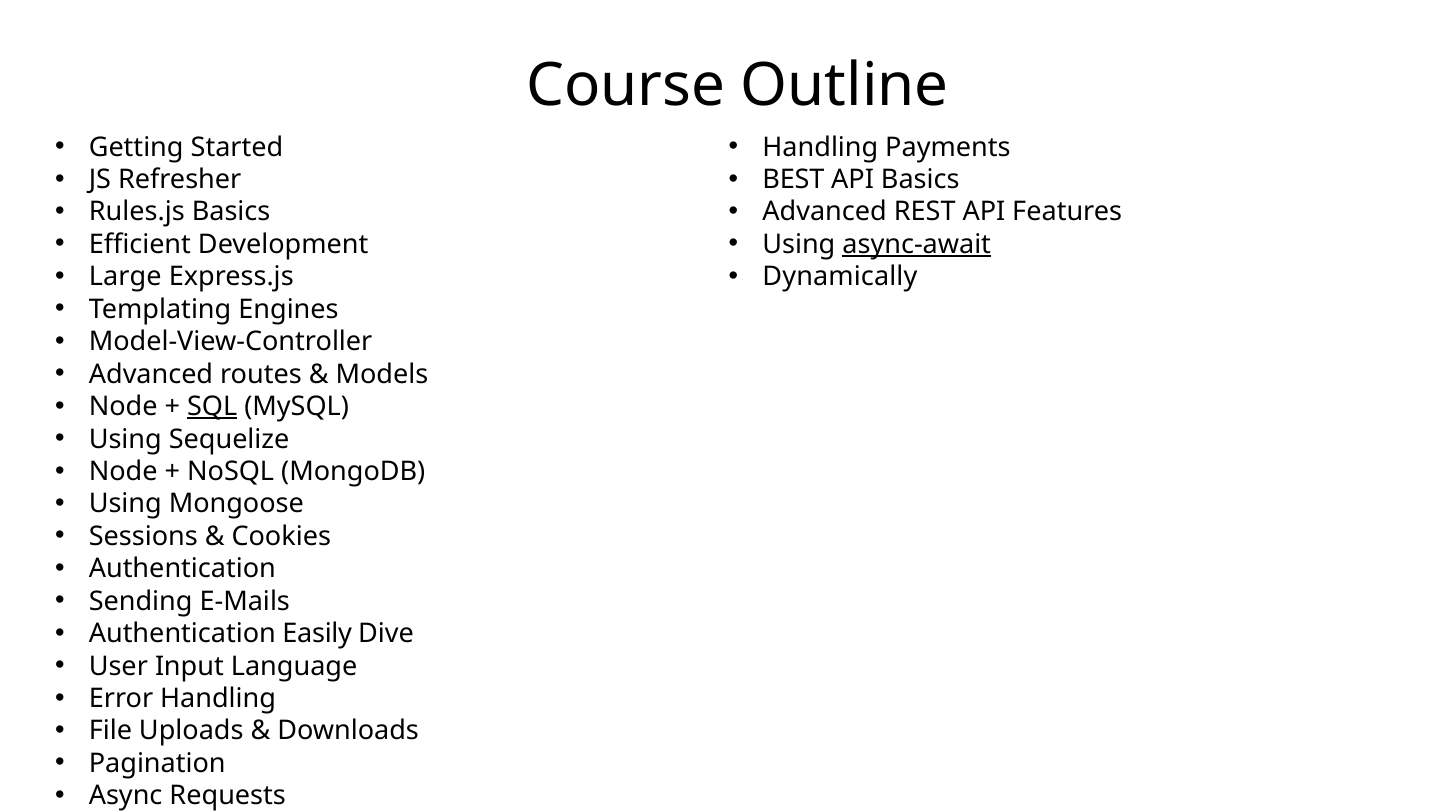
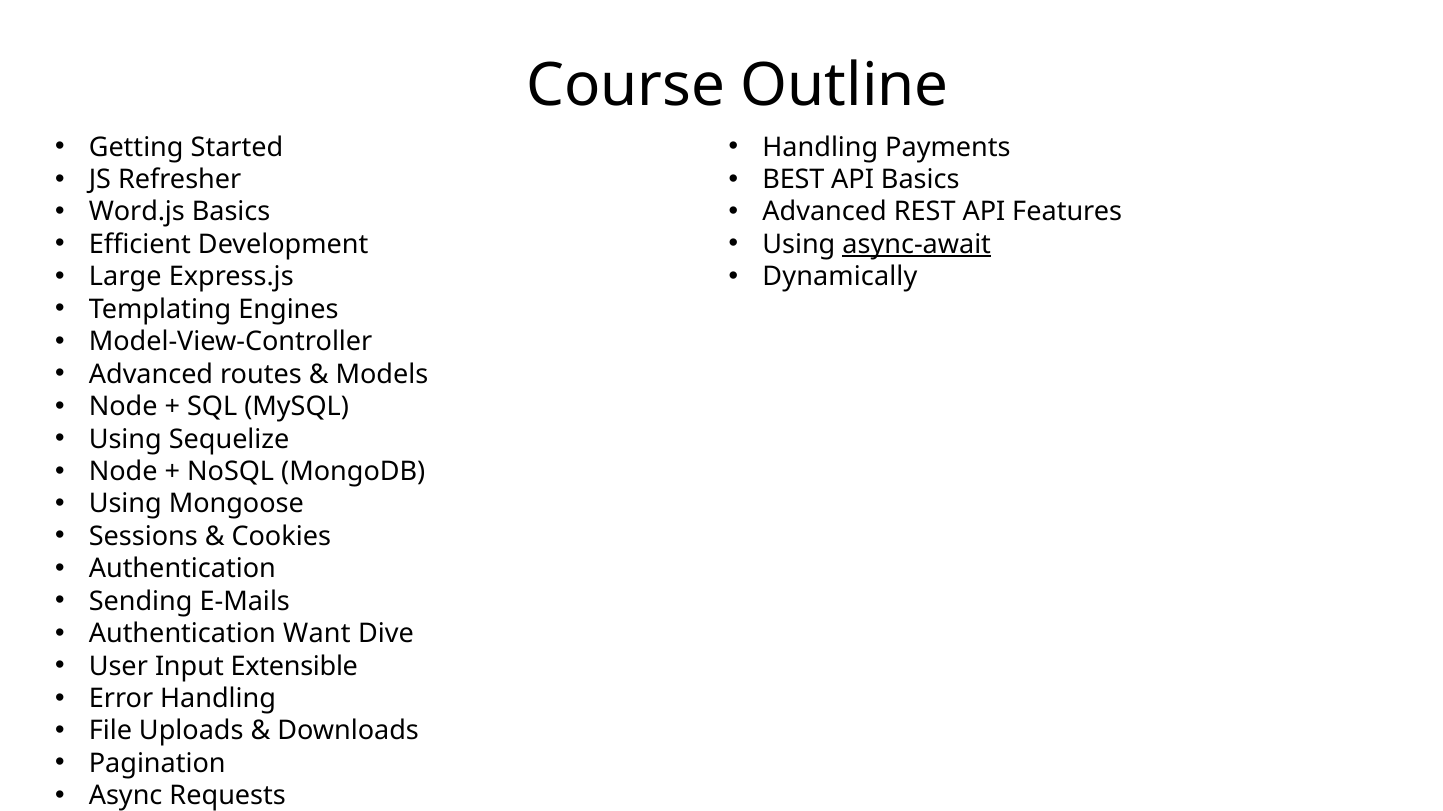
Rules.js: Rules.js -> Word.js
SQL underline: present -> none
Easily: Easily -> Want
Language: Language -> Extensible
